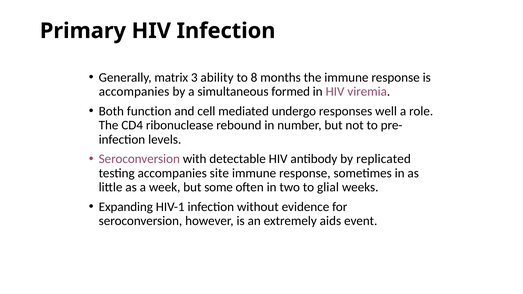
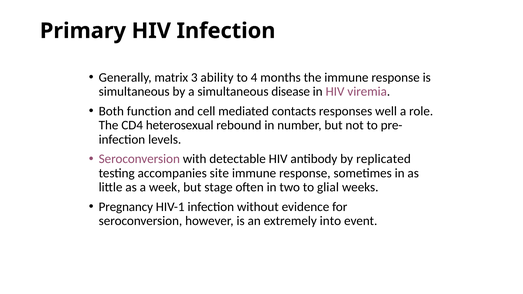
8: 8 -> 4
accompanies at (134, 92): accompanies -> simultaneous
formed: formed -> disease
undergo: undergo -> contacts
ribonuclease: ribonuclease -> heterosexual
some: some -> stage
Expanding: Expanding -> Pregnancy
aids: aids -> into
